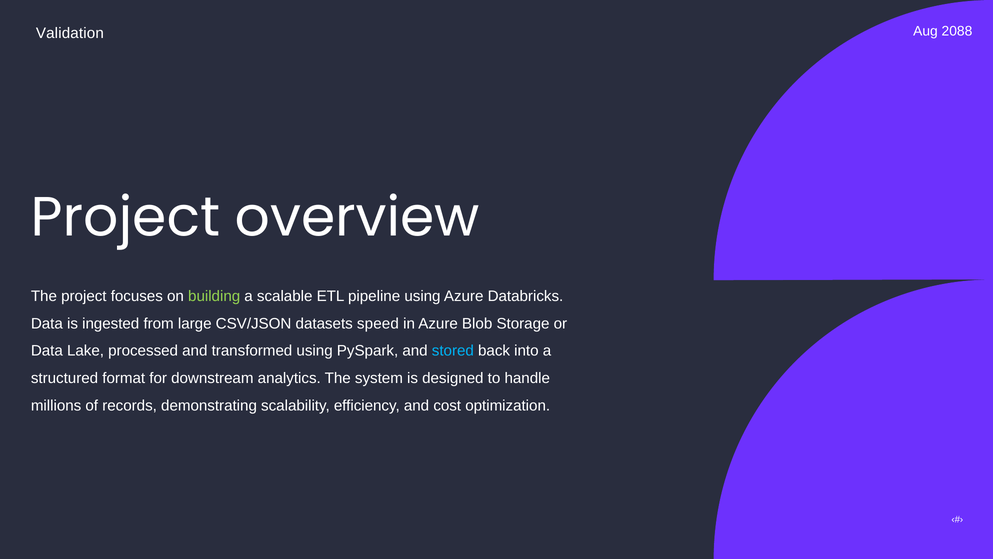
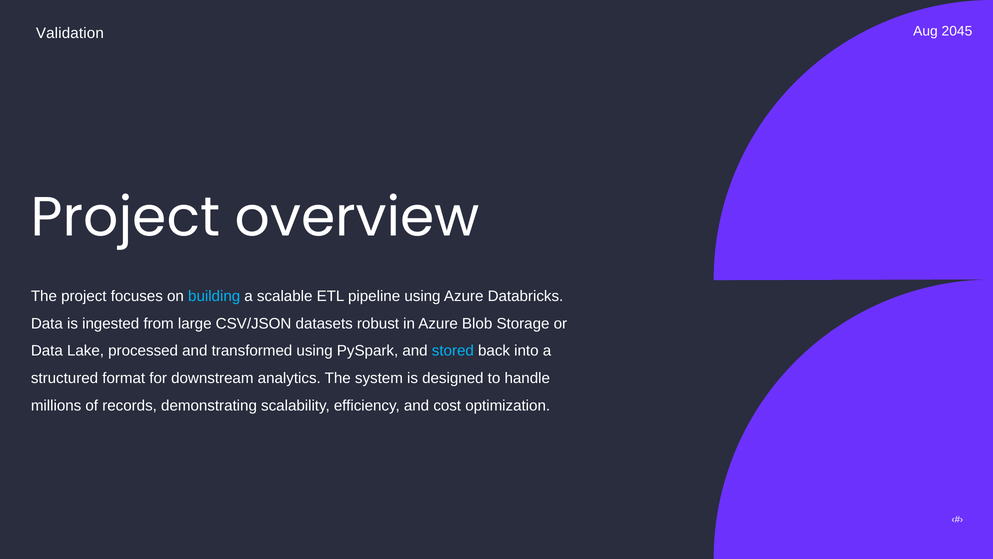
2088: 2088 -> 2045
building colour: light green -> light blue
speed: speed -> robust
